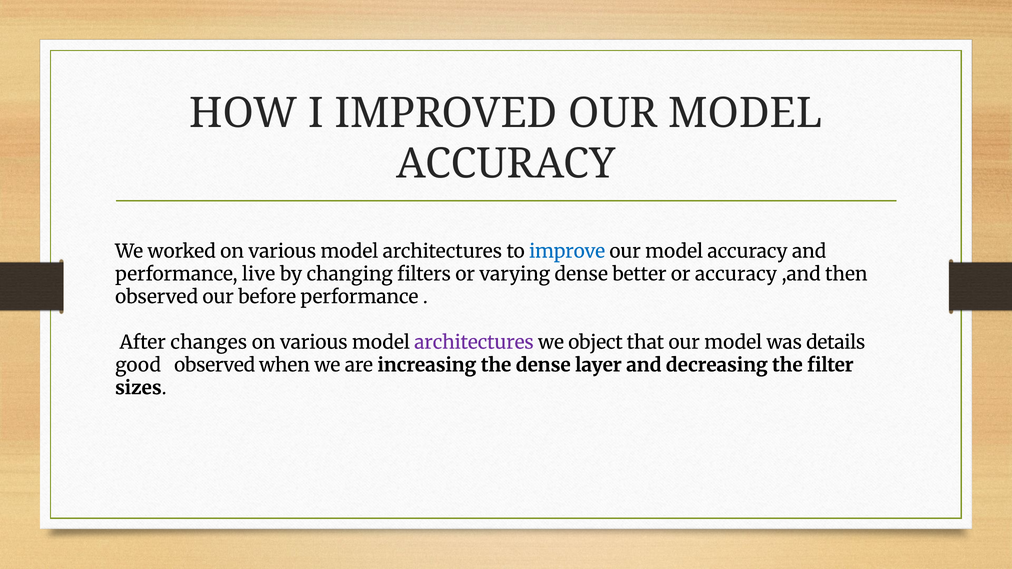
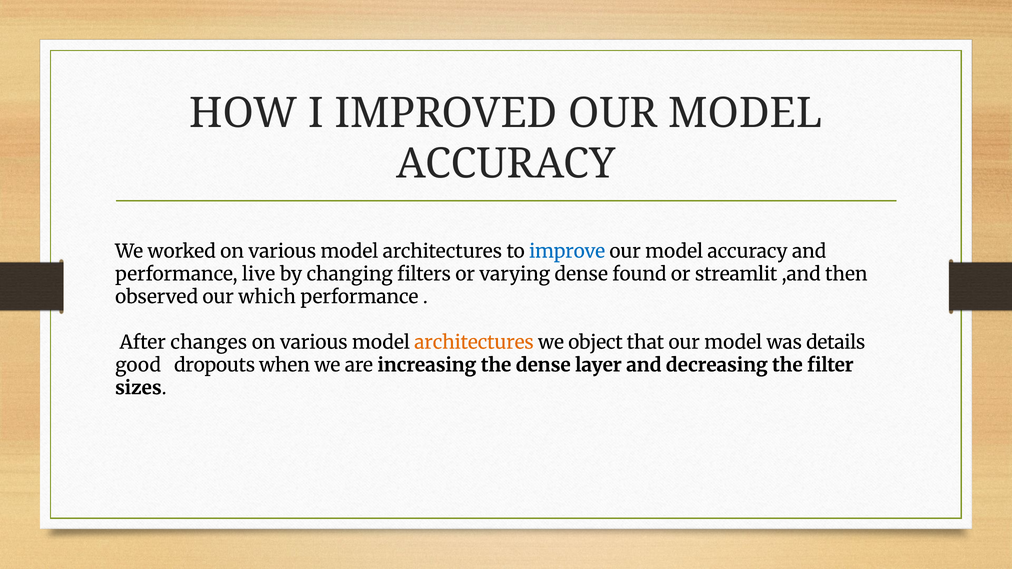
better: better -> found
or accuracy: accuracy -> streamlit
before: before -> which
architectures at (474, 343) colour: purple -> orange
good observed: observed -> dropouts
